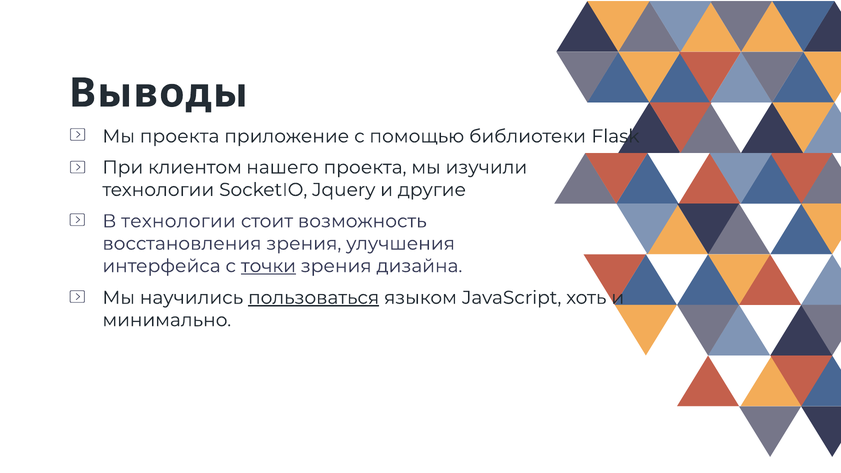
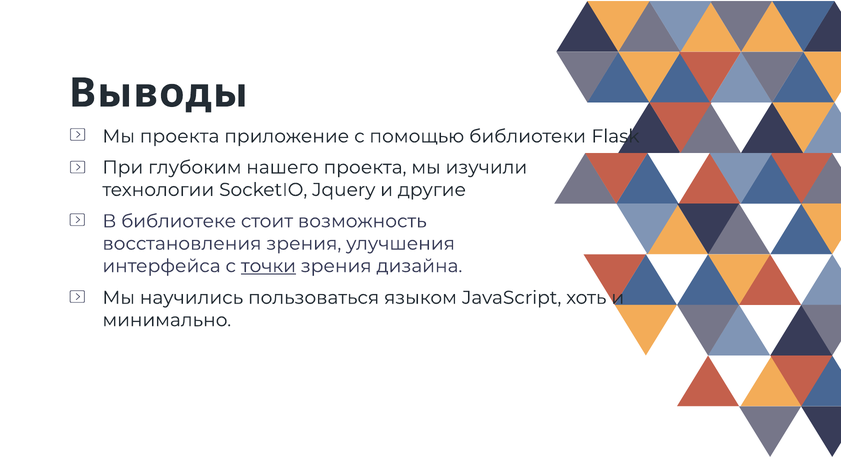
клиентом: клиентом -> глубоким
В технологии: технологии -> библиотеке
пользоваться underline: present -> none
